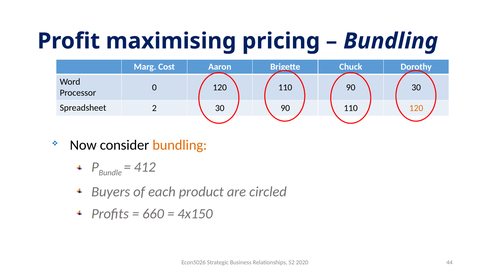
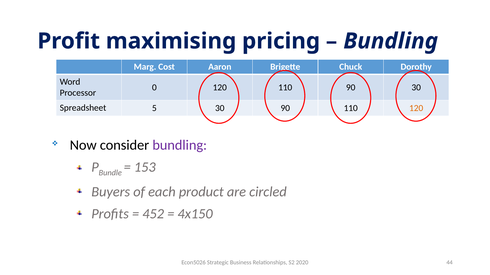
2: 2 -> 5
bundling at (180, 145) colour: orange -> purple
412: 412 -> 153
660: 660 -> 452
